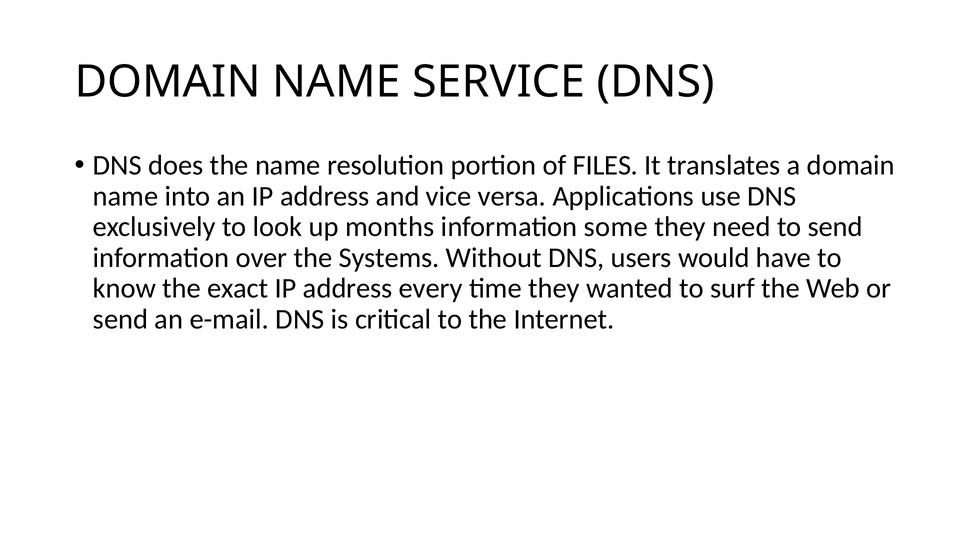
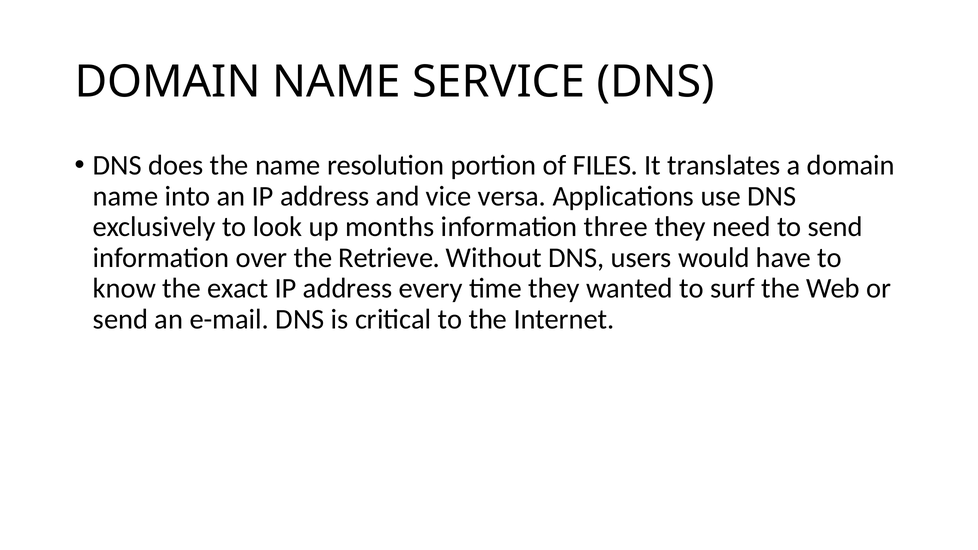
some: some -> three
Systems: Systems -> Retrieve
